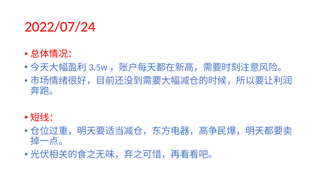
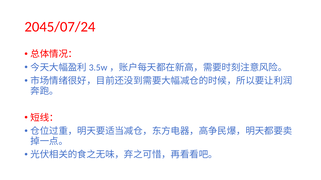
2022/07/24: 2022/07/24 -> 2045/07/24
